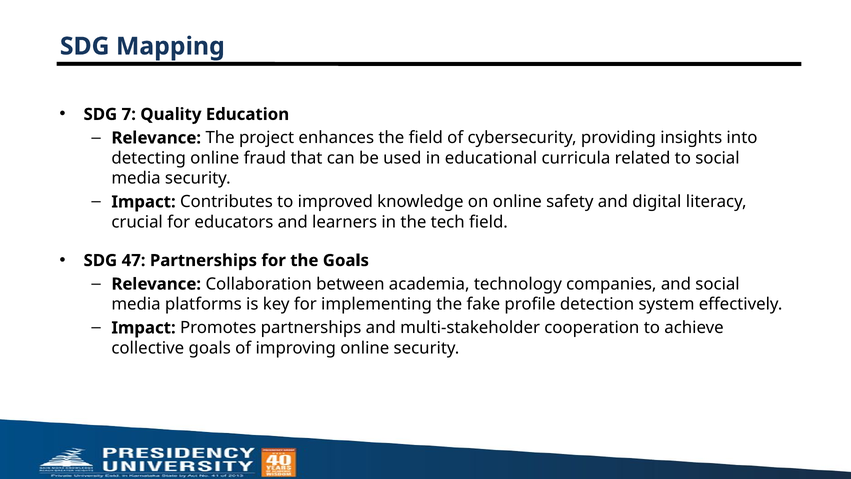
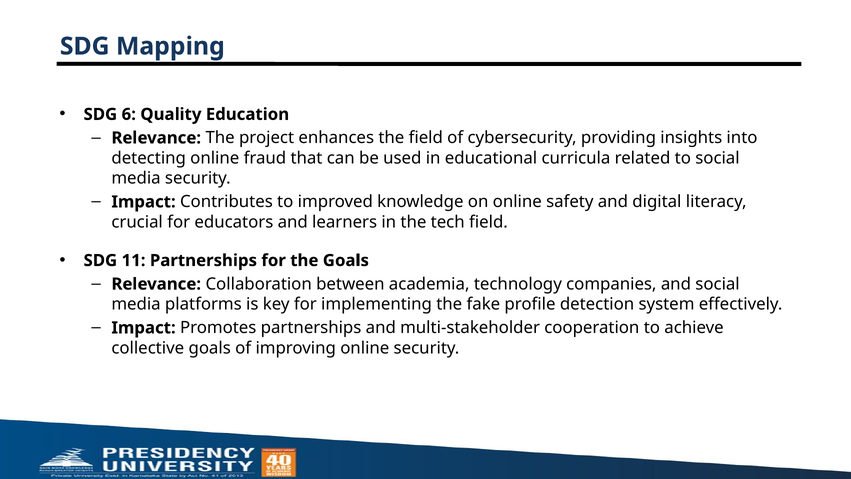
7: 7 -> 6
47: 47 -> 11
